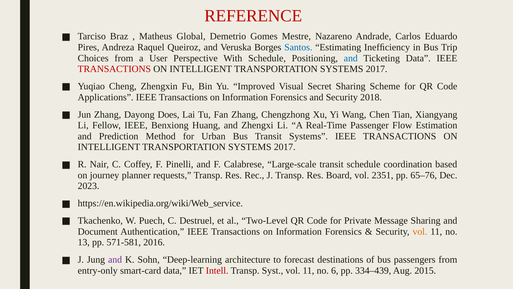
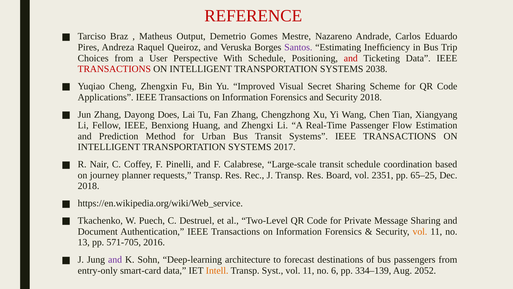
Global: Global -> Output
Santos colour: blue -> purple
and at (351, 58) colour: blue -> red
2017 at (377, 69): 2017 -> 2038
65–76: 65–76 -> 65–25
2023 at (89, 186): 2023 -> 2018
571-581: 571-581 -> 571-705
Intell colour: red -> orange
334–439: 334–439 -> 334–139
2015: 2015 -> 2052
